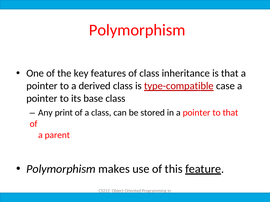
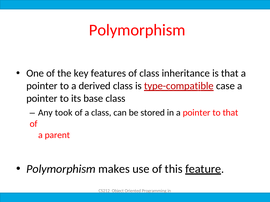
print: print -> took
